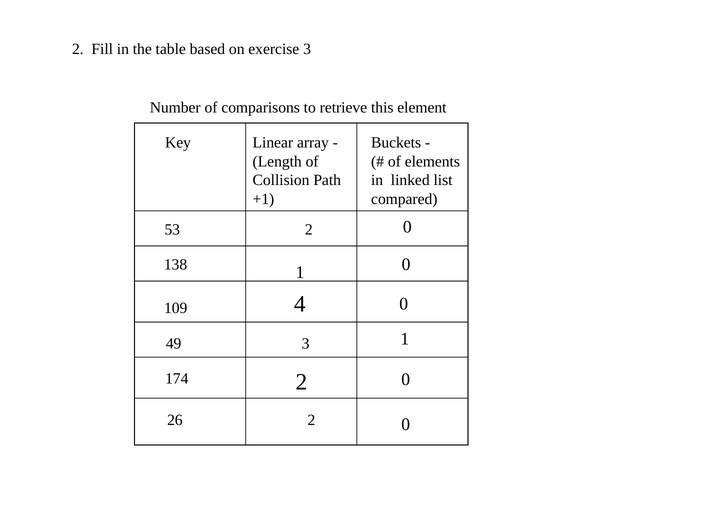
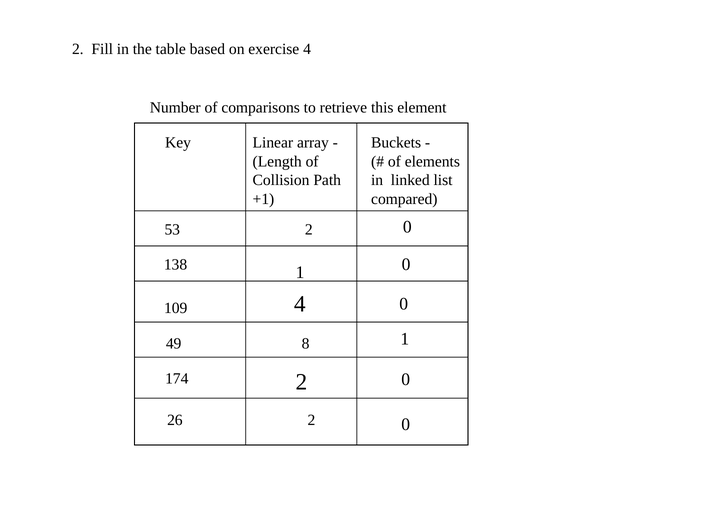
exercise 3: 3 -> 4
49 3: 3 -> 8
